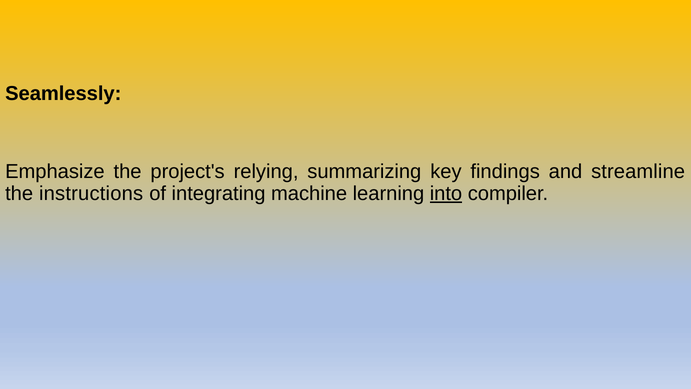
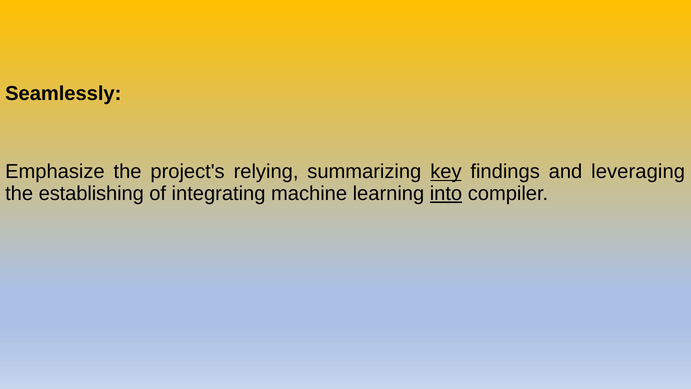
key underline: none -> present
streamline: streamline -> leveraging
instructions: instructions -> establishing
